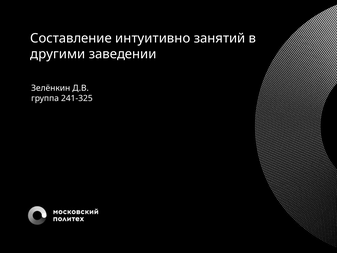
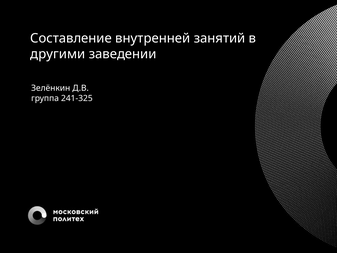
интуитивно: интуитивно -> внутренней
